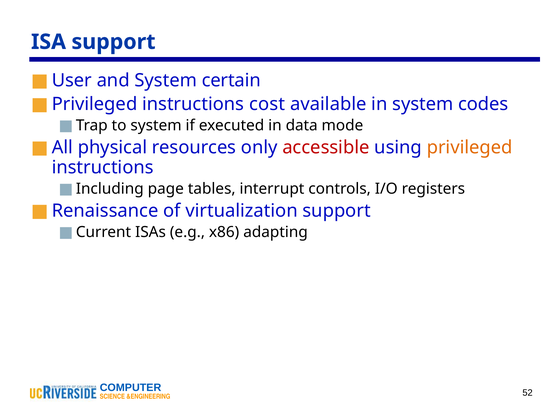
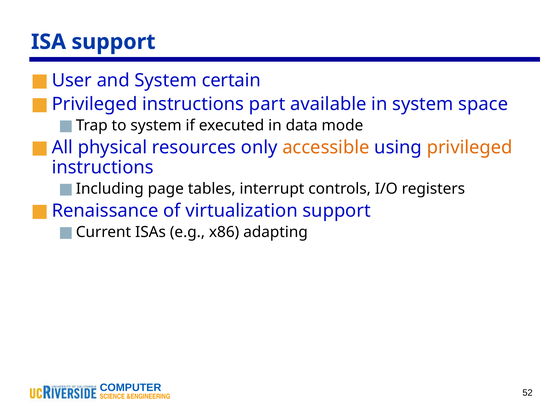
cost: cost -> part
codes: codes -> space
accessible colour: red -> orange
